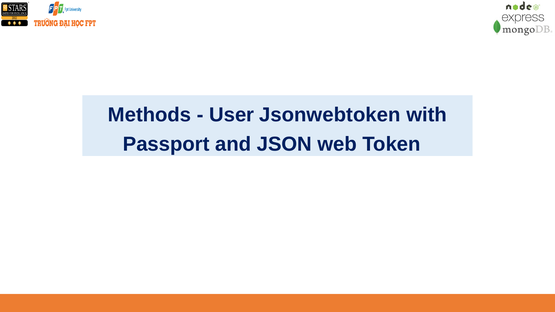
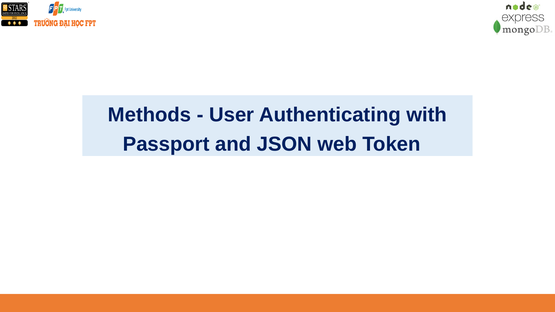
Jsonwebtoken: Jsonwebtoken -> Authenticating
